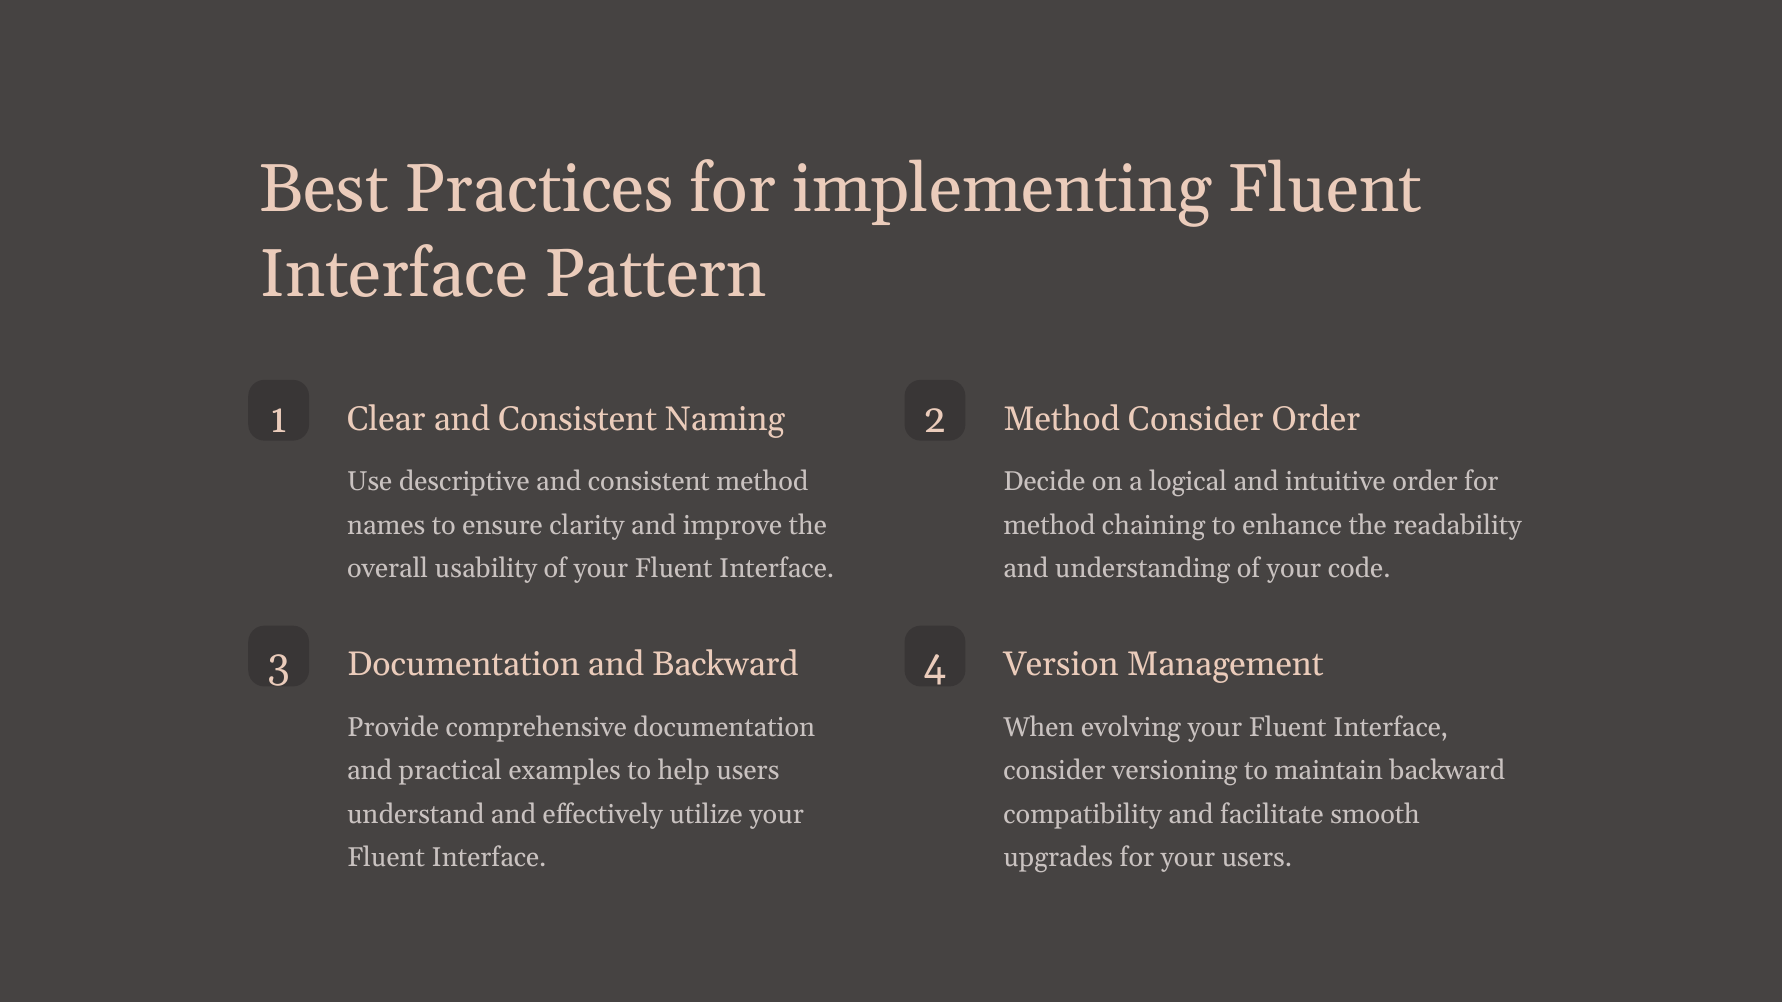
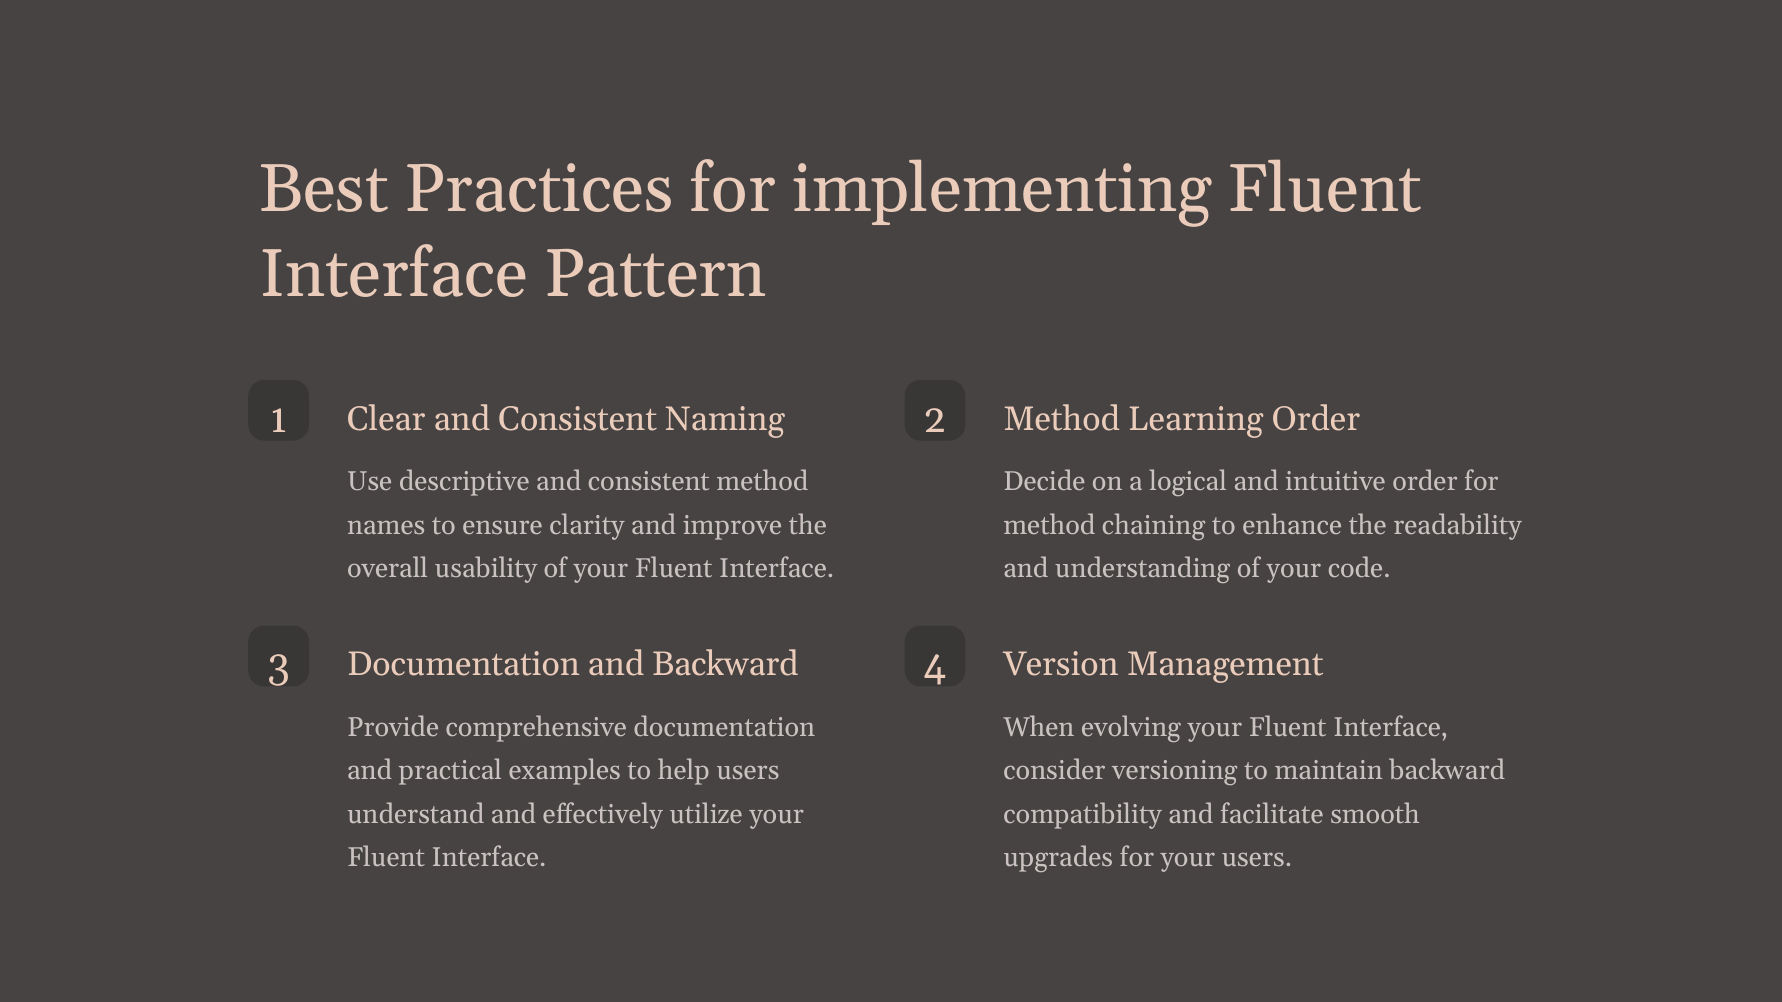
Method Consider: Consider -> Learning
